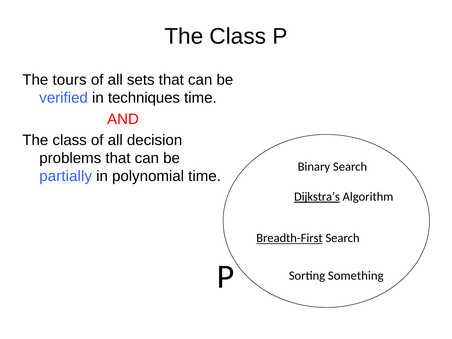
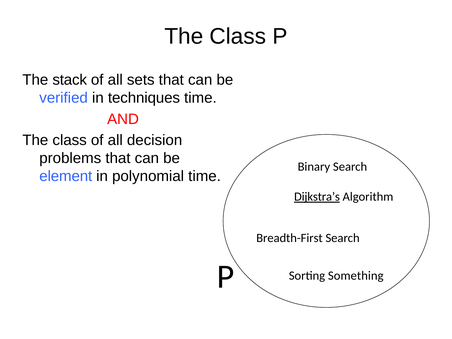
tours: tours -> stack
partially: partially -> element
Breadth-First underline: present -> none
